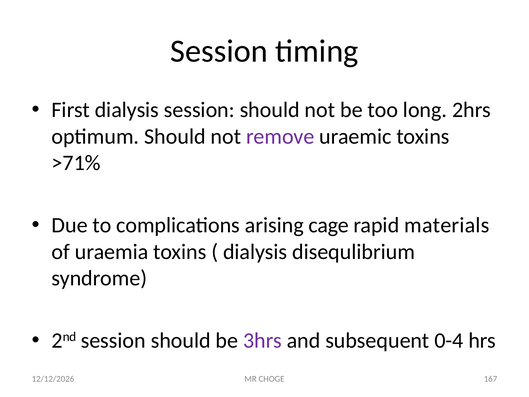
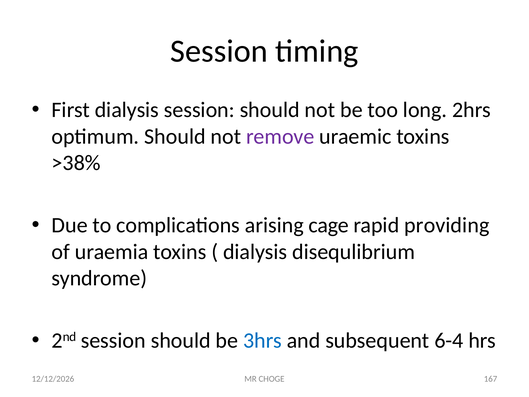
>71%: >71% -> >38%
materials: materials -> providing
3hrs colour: purple -> blue
0-4: 0-4 -> 6-4
